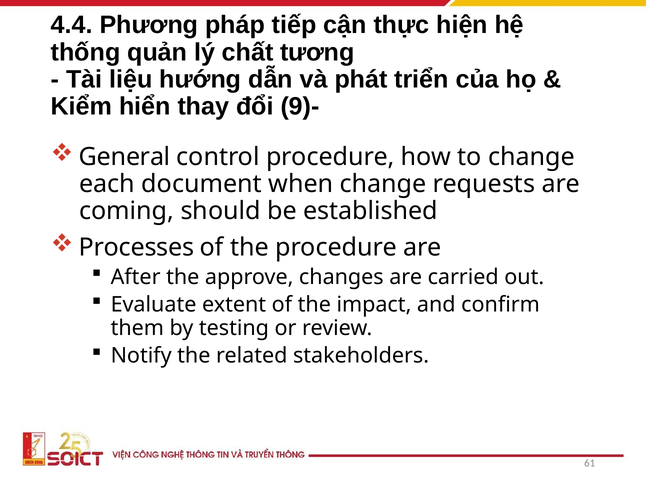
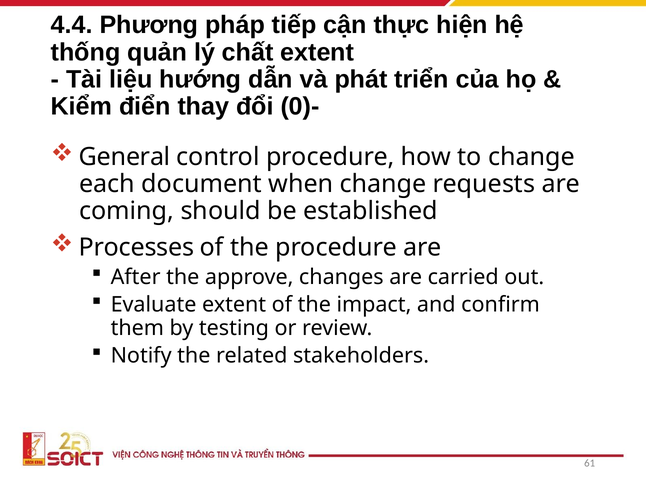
chất tương: tương -> extent
hiển: hiển -> điển
9)-: 9)- -> 0)-
